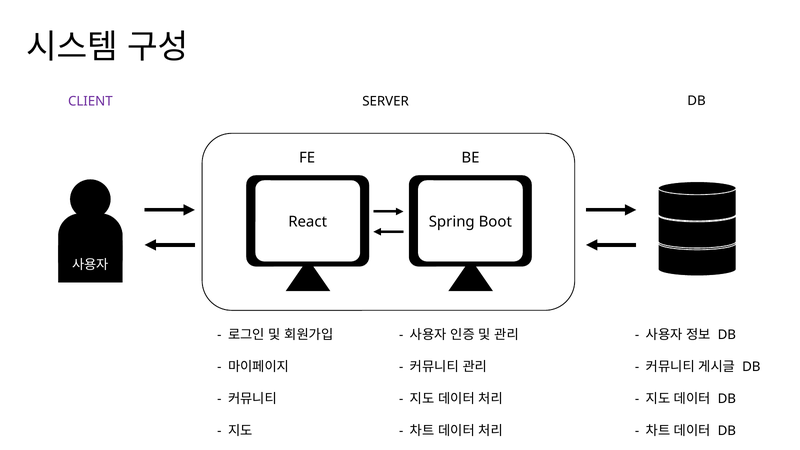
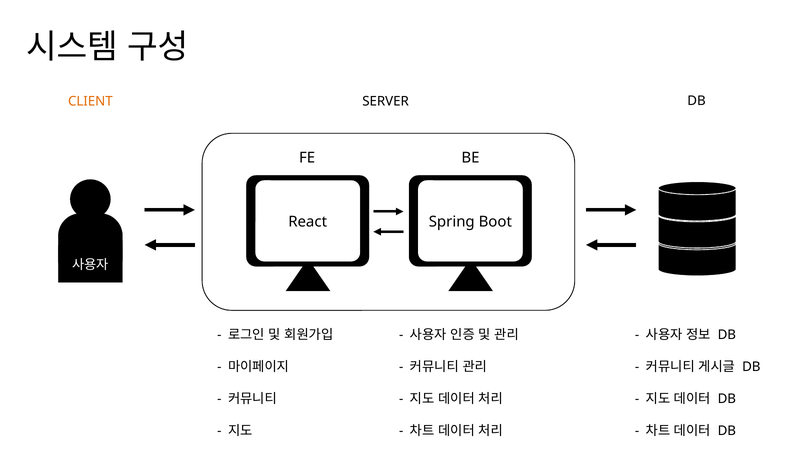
CLIENT colour: purple -> orange
